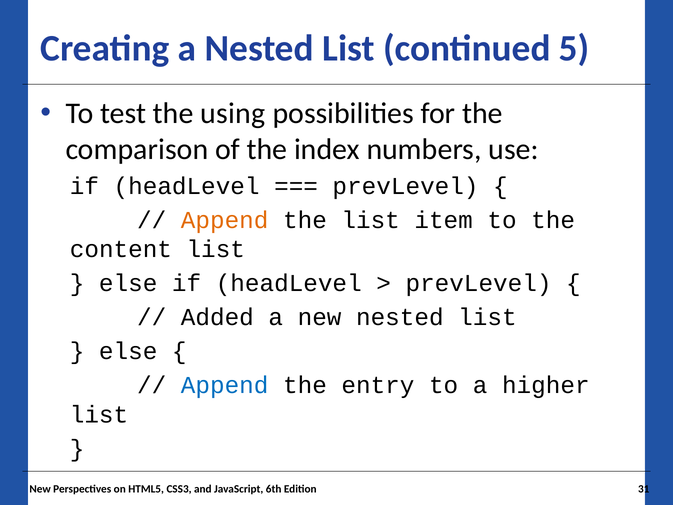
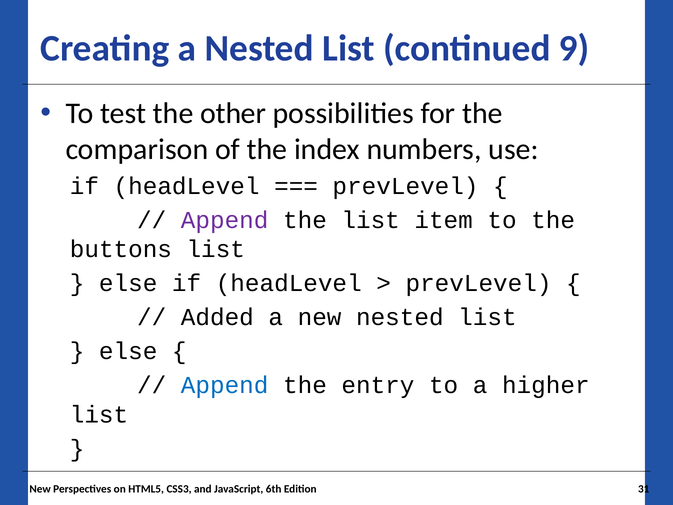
5: 5 -> 9
using: using -> other
Append at (225, 220) colour: orange -> purple
content: content -> buttons
